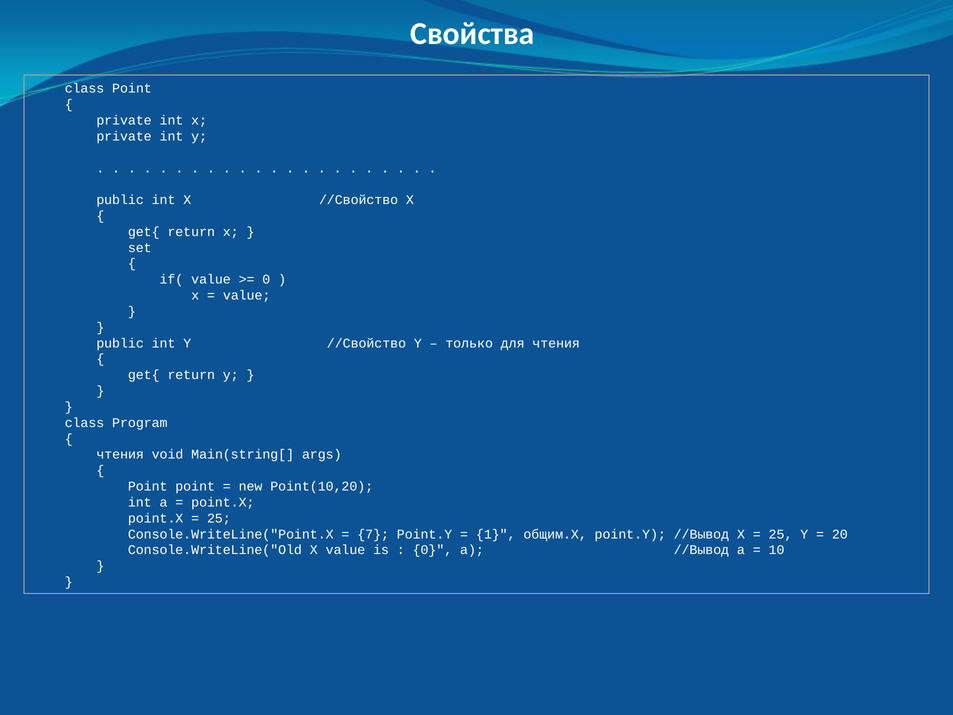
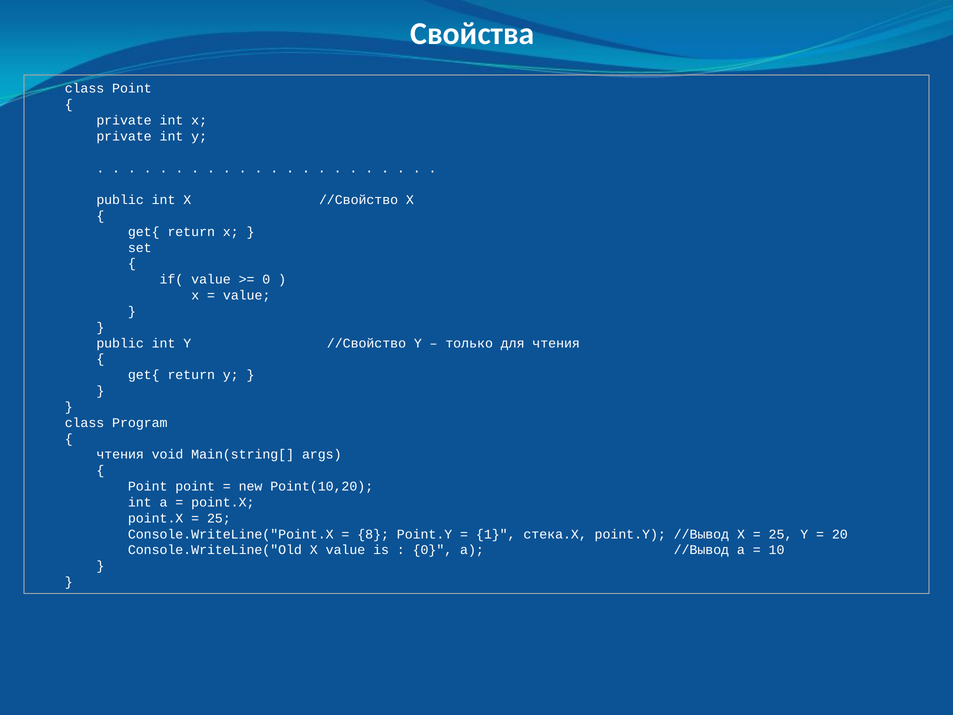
7: 7 -> 8
общим.X: общим.X -> стека.X
